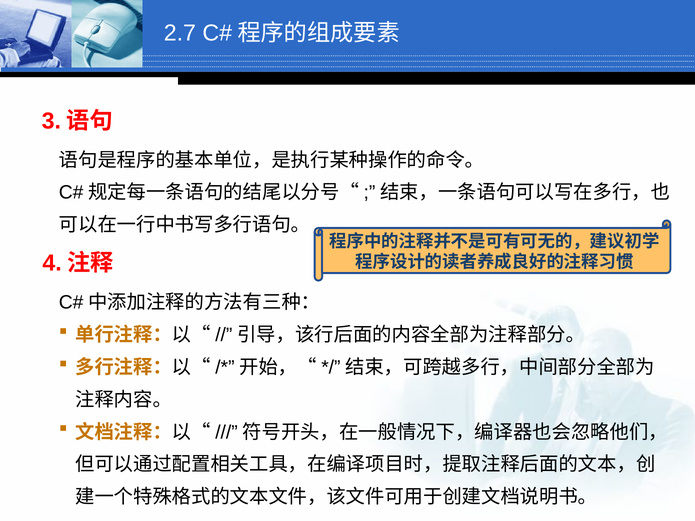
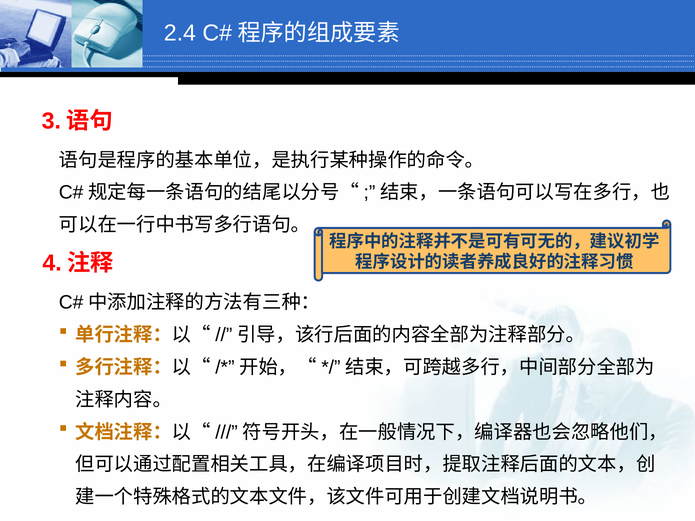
2.7: 2.7 -> 2.4
